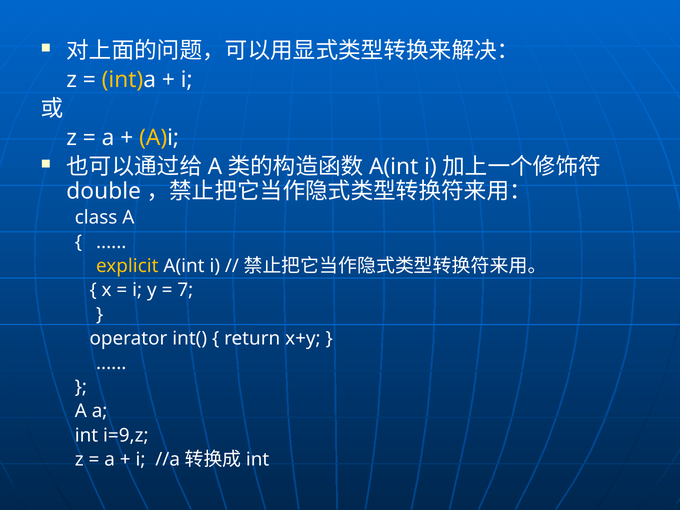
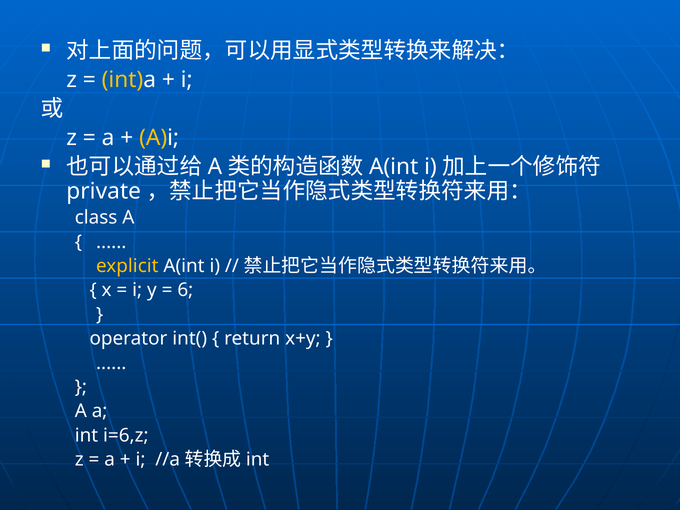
double: double -> private
7: 7 -> 6
i=9,z: i=9,z -> i=6,z
